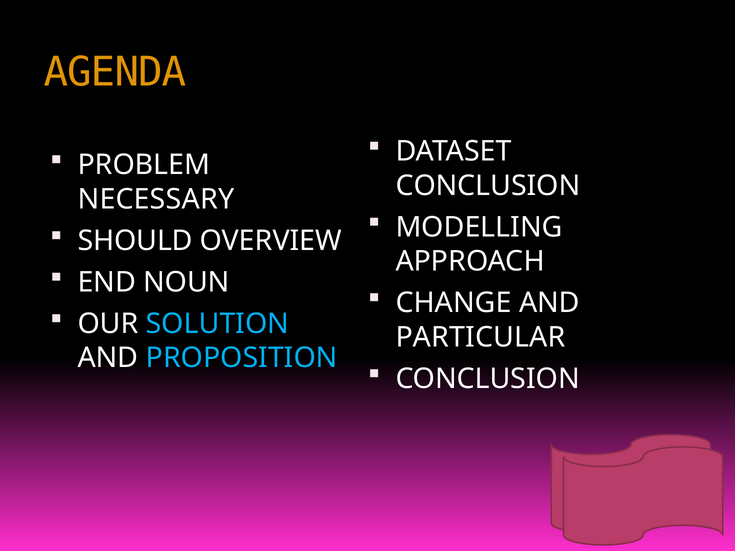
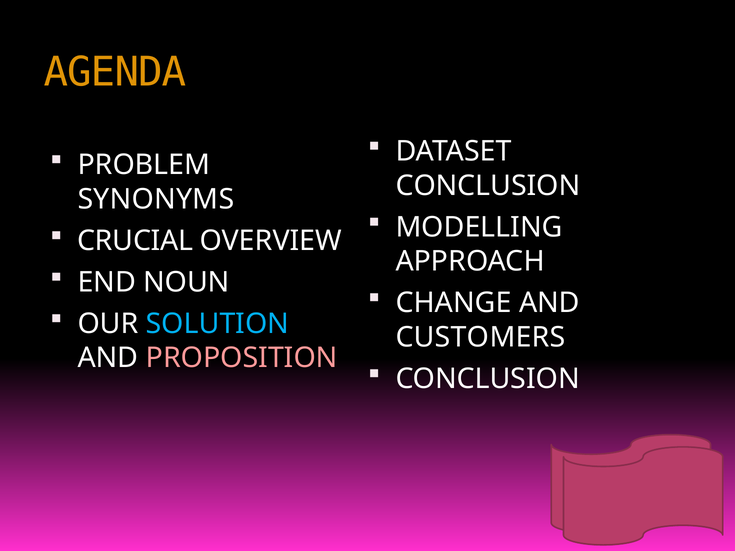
NECESSARY: NECESSARY -> SYNONYMS
SHOULD: SHOULD -> CRUCIAL
PARTICULAR: PARTICULAR -> CUSTOMERS
PROPOSITION colour: light blue -> pink
